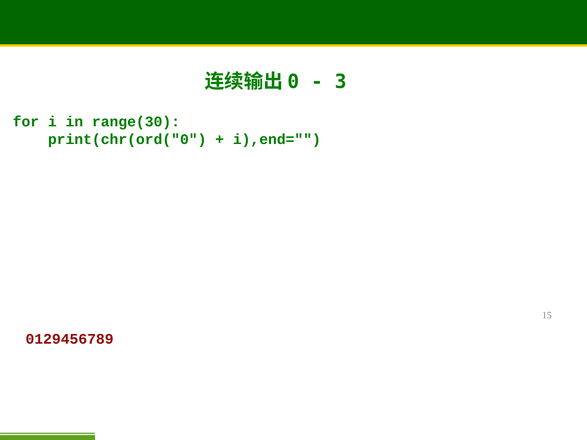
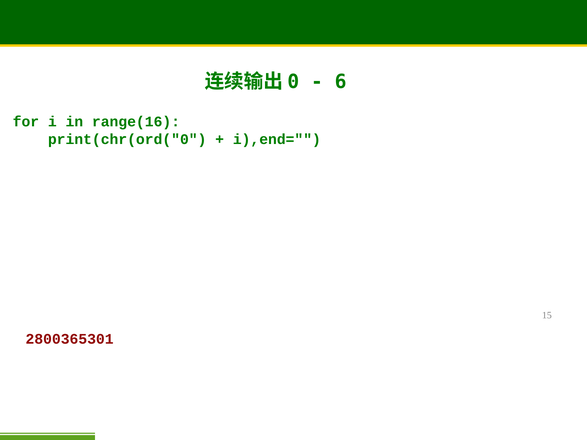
3: 3 -> 6
range(30: range(30 -> range(16
0129456789: 0129456789 -> 2800365301
